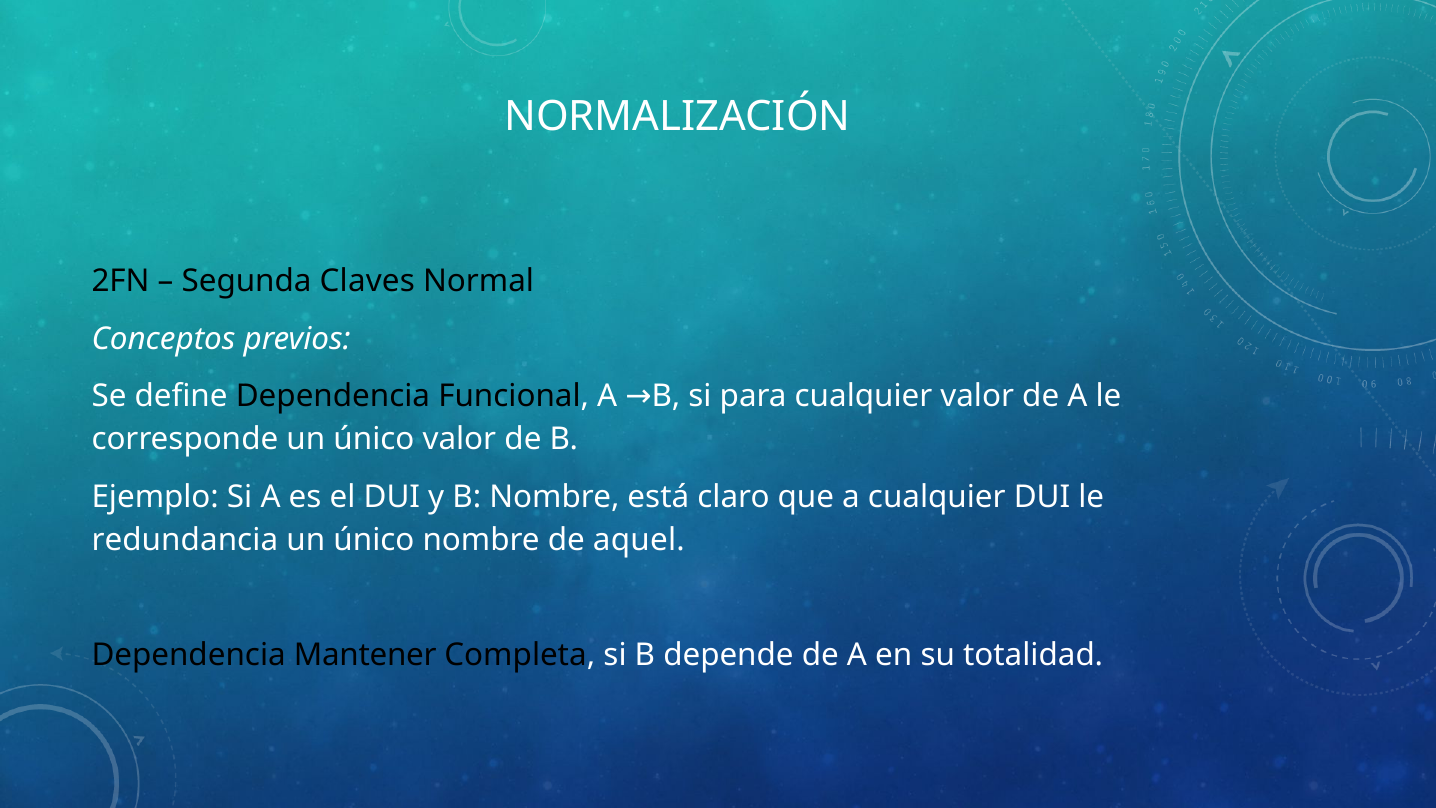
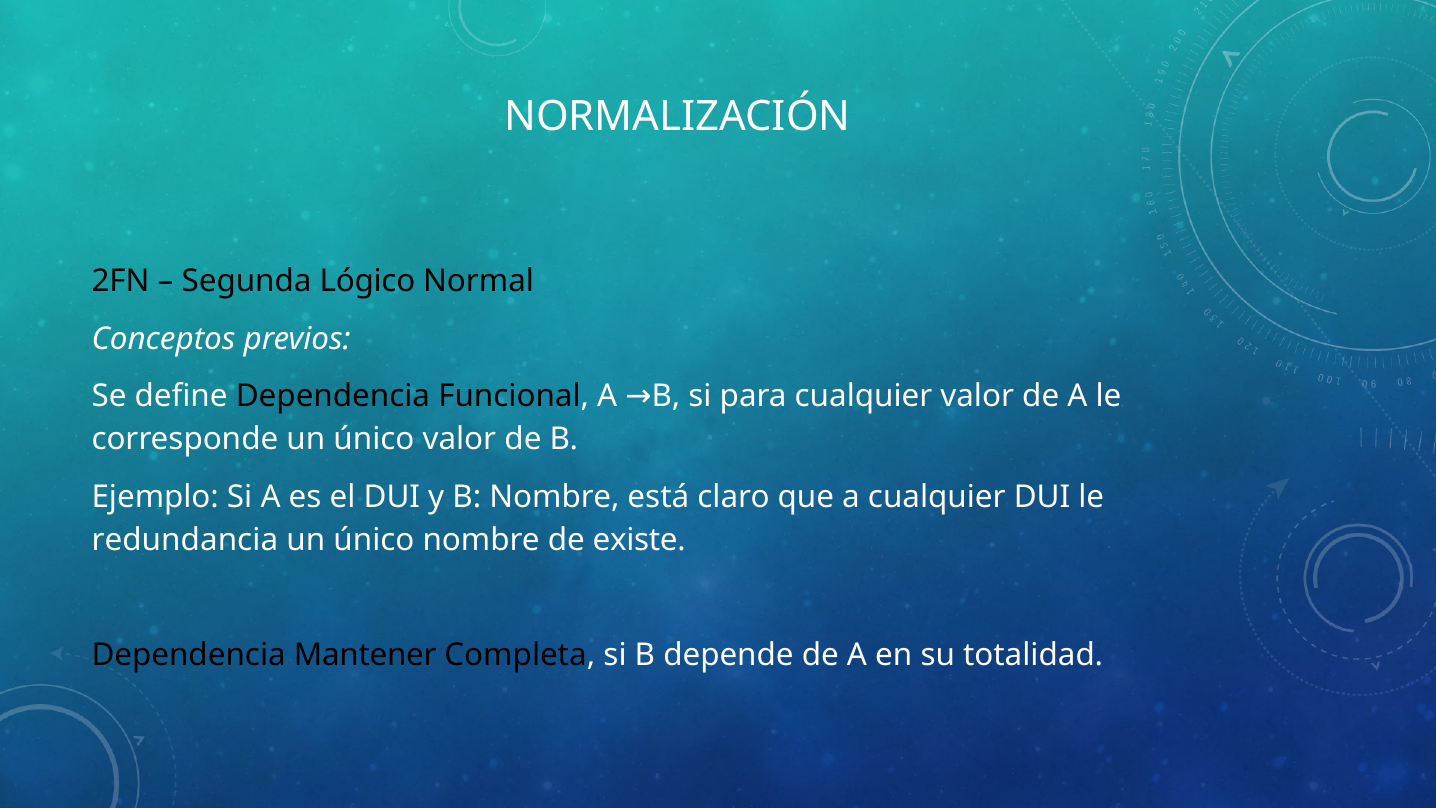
Claves: Claves -> Lógico
aquel: aquel -> existe
